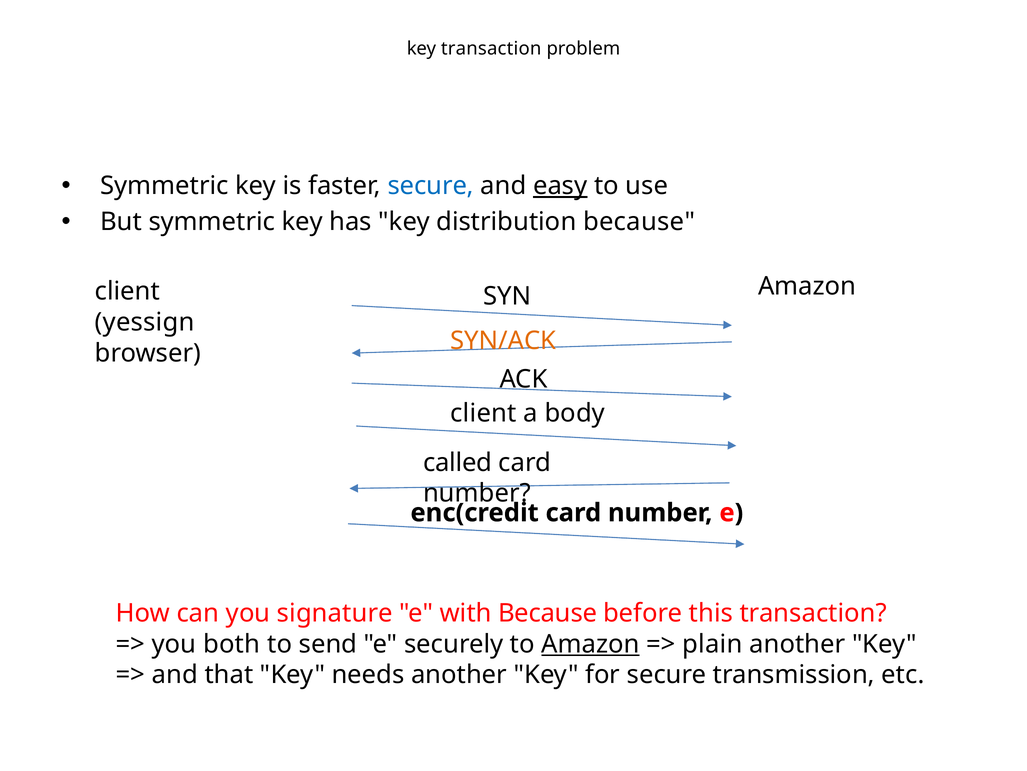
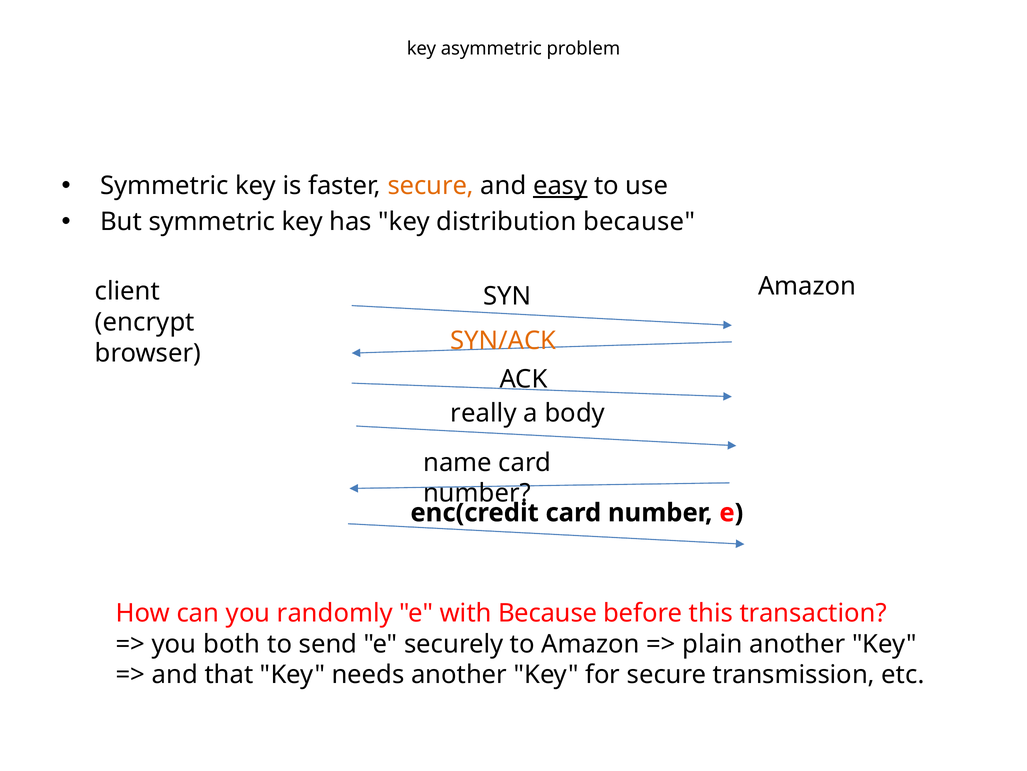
key transaction: transaction -> asymmetric
secure at (431, 186) colour: blue -> orange
yessign: yessign -> encrypt
client at (484, 413): client -> really
called: called -> name
signature: signature -> randomly
Amazon at (591, 643) underline: present -> none
